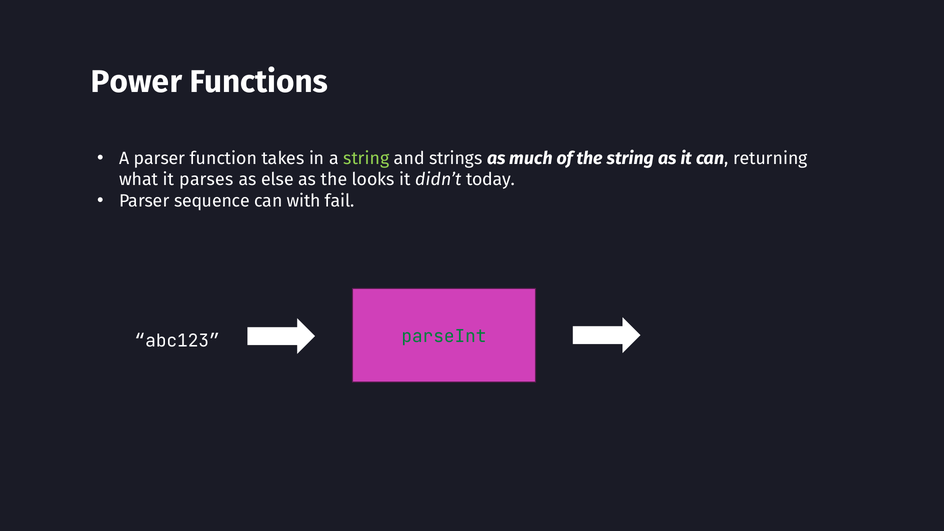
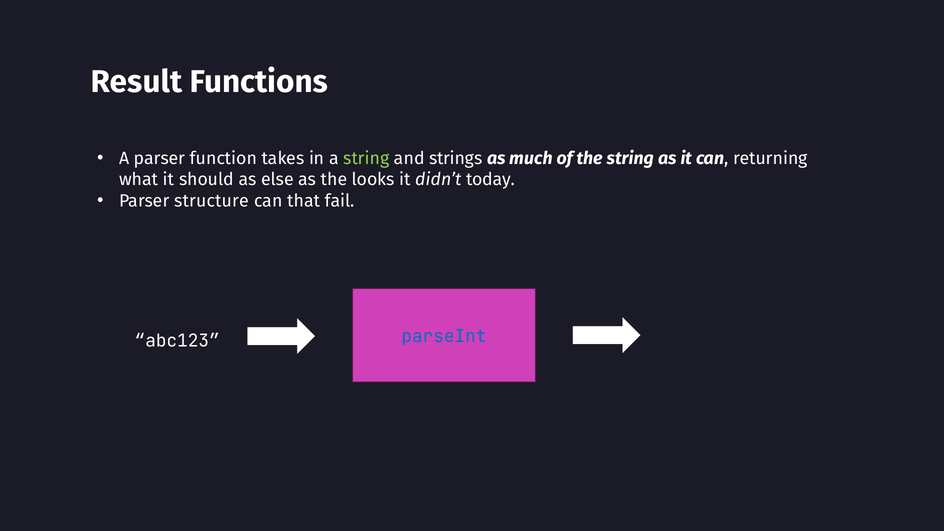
Power: Power -> Result
parses: parses -> should
sequence: sequence -> structure
with: with -> that
parseInt colour: green -> blue
